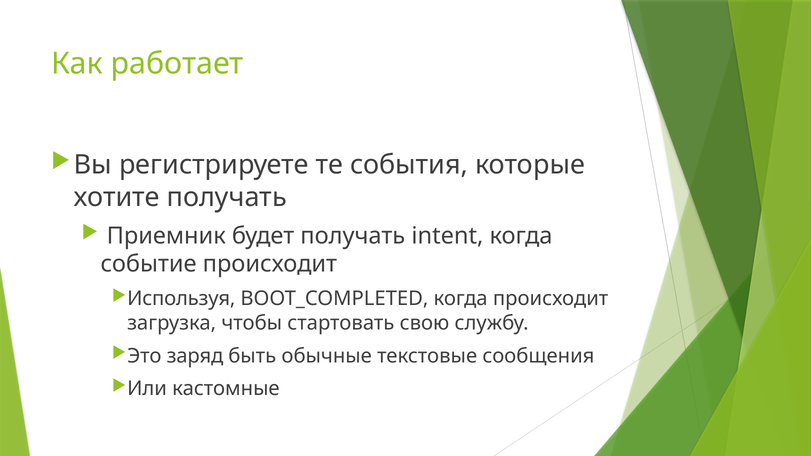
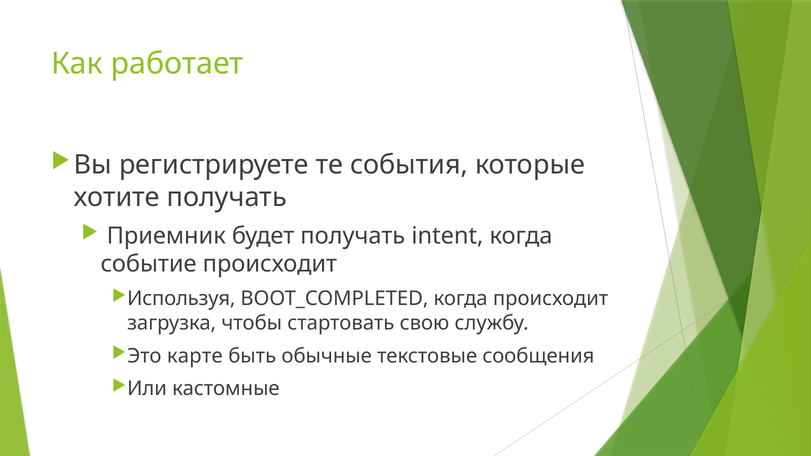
заряд: заряд -> карте
